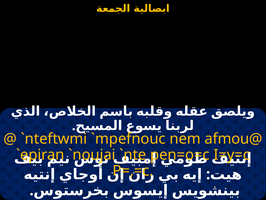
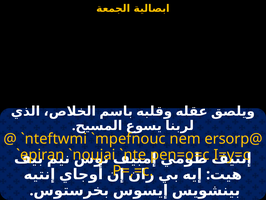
afmou@: afmou@ -> ersorp@
